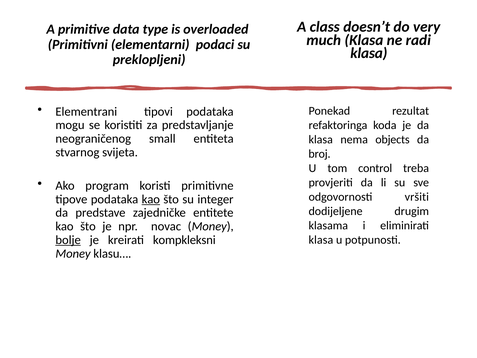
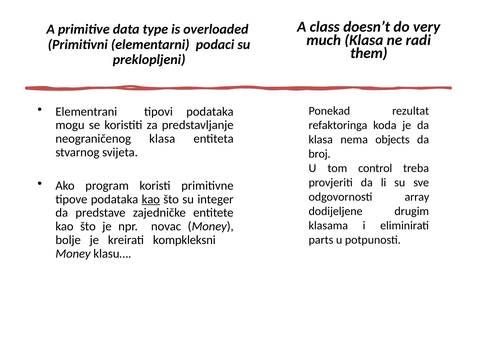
klasa at (369, 53): klasa -> them
neograničenog small: small -> klasa
vršiti: vršiti -> array
bolje underline: present -> none
klasa at (321, 240): klasa -> parts
